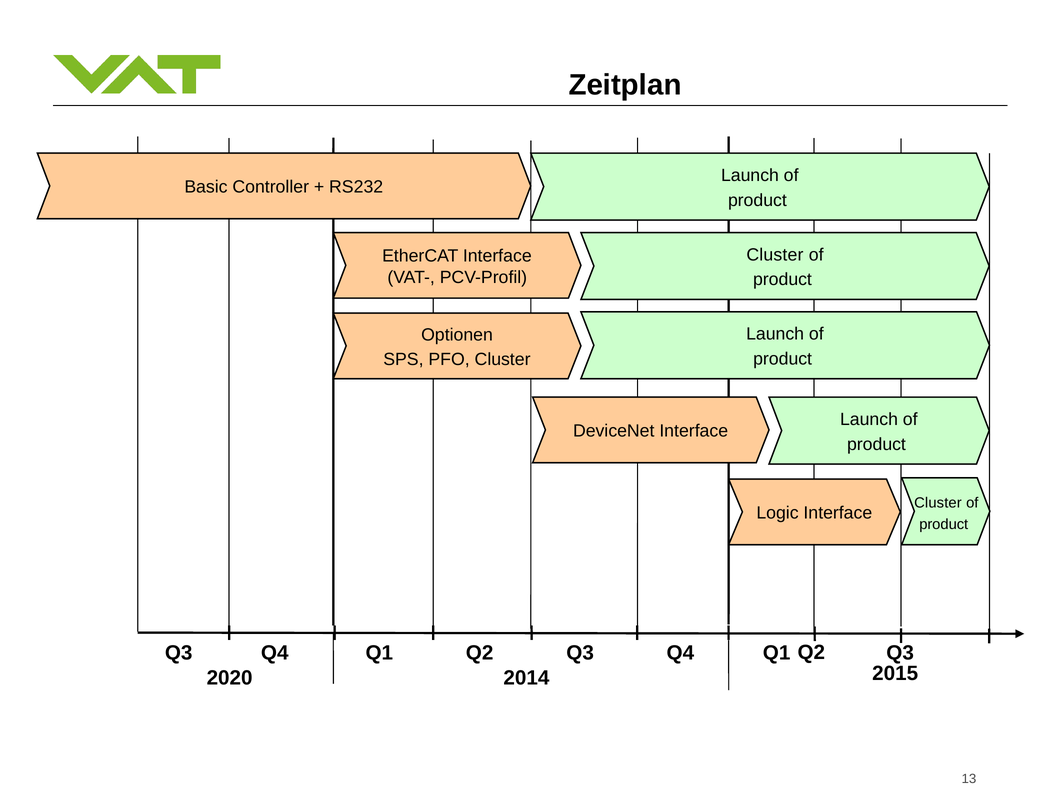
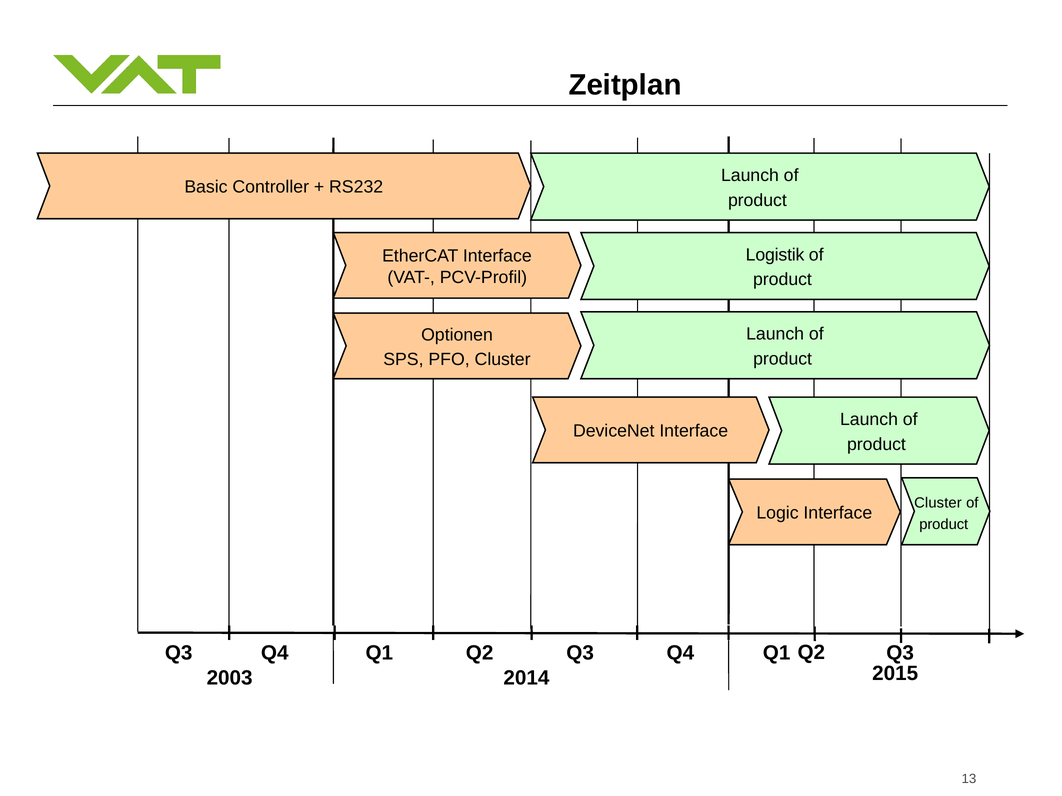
Cluster at (775, 255): Cluster -> Logistik
2020: 2020 -> 2003
